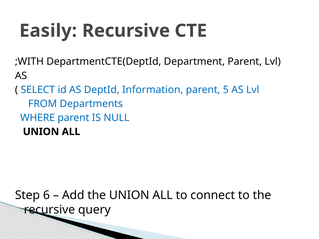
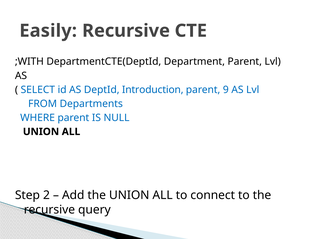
Information: Information -> Introduction
5: 5 -> 9
6: 6 -> 2
